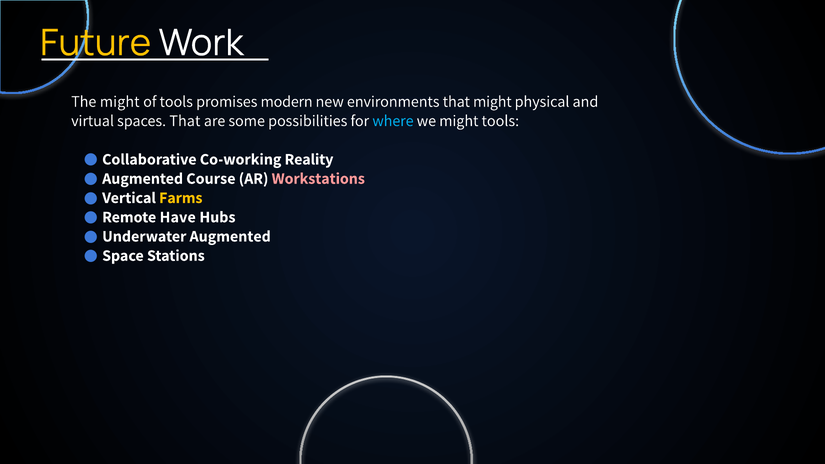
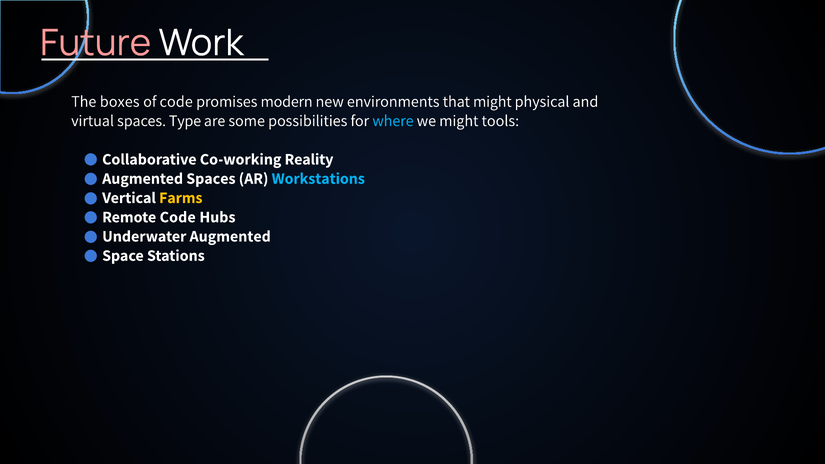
Future colour: yellow -> pink
The might: might -> boxes
of tools: tools -> code
spaces That: That -> Type
Augmented Course: Course -> Spaces
Workstations colour: pink -> light blue
Remote Have: Have -> Code
